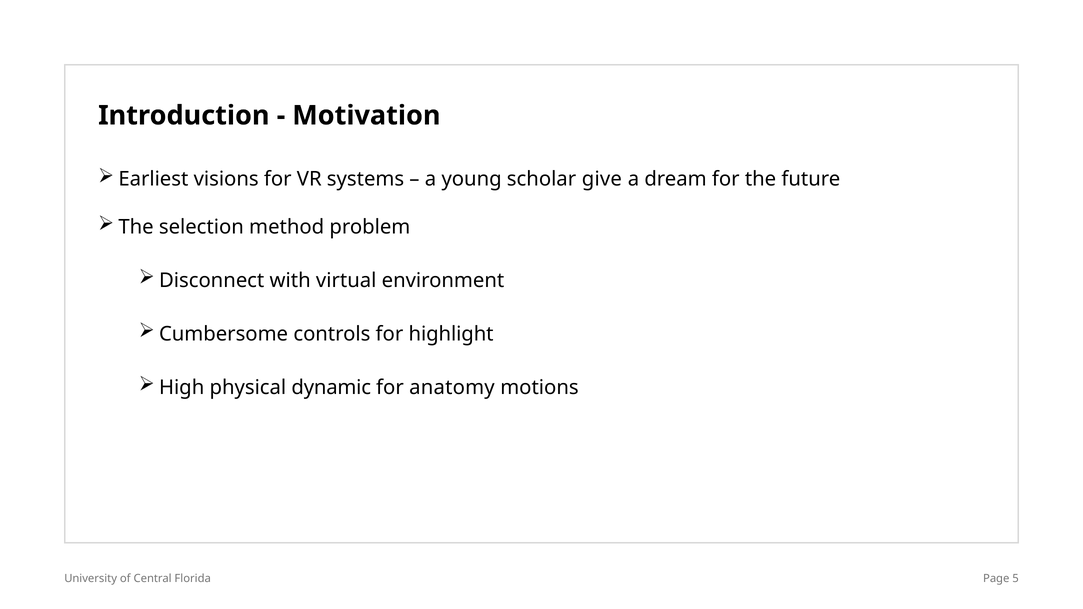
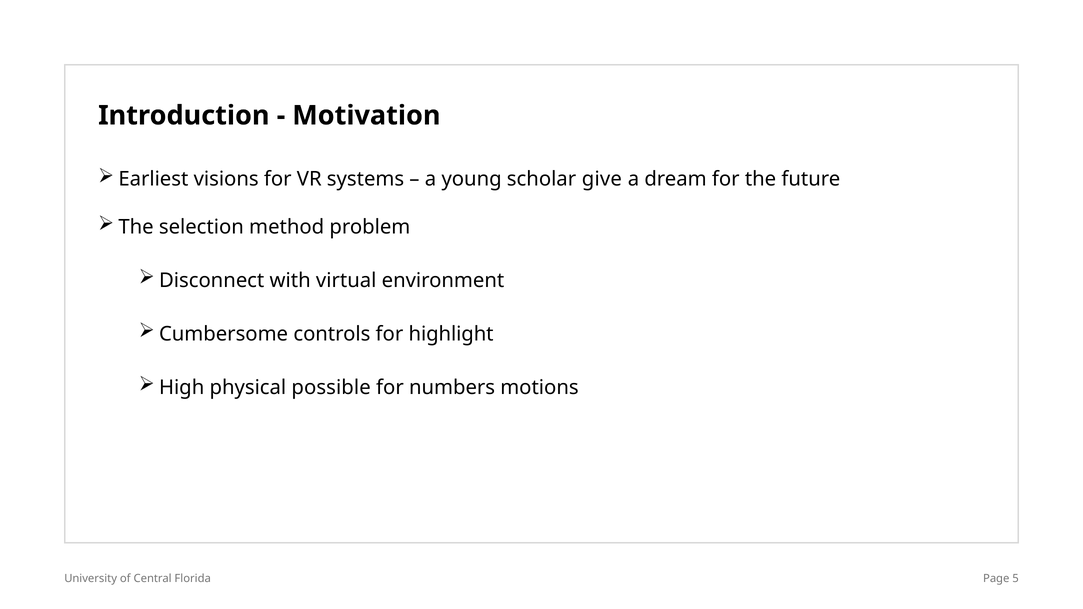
dynamic: dynamic -> possible
anatomy: anatomy -> numbers
